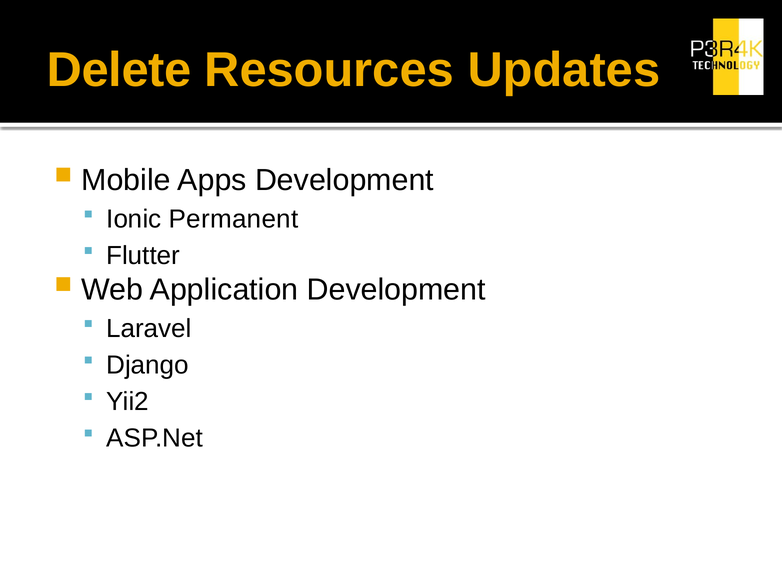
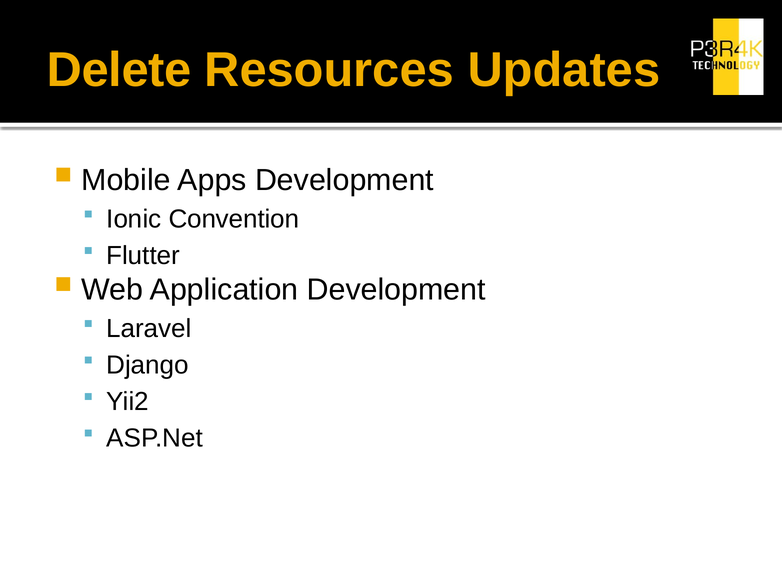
Permanent: Permanent -> Convention
